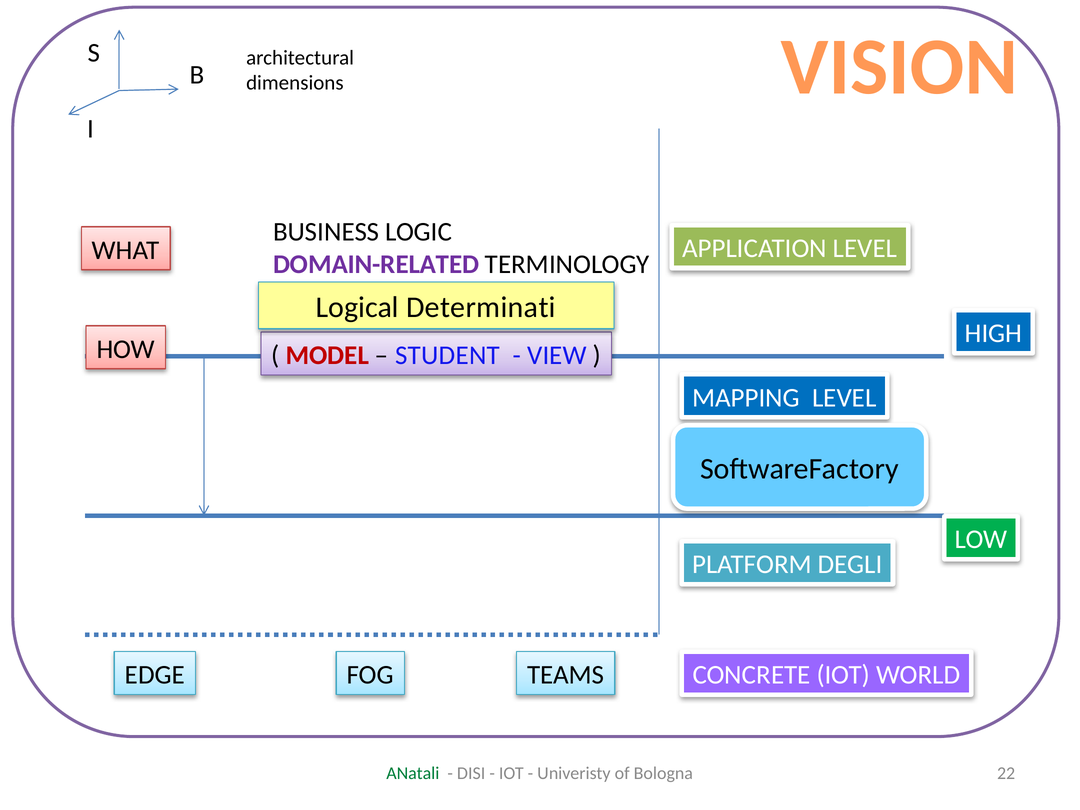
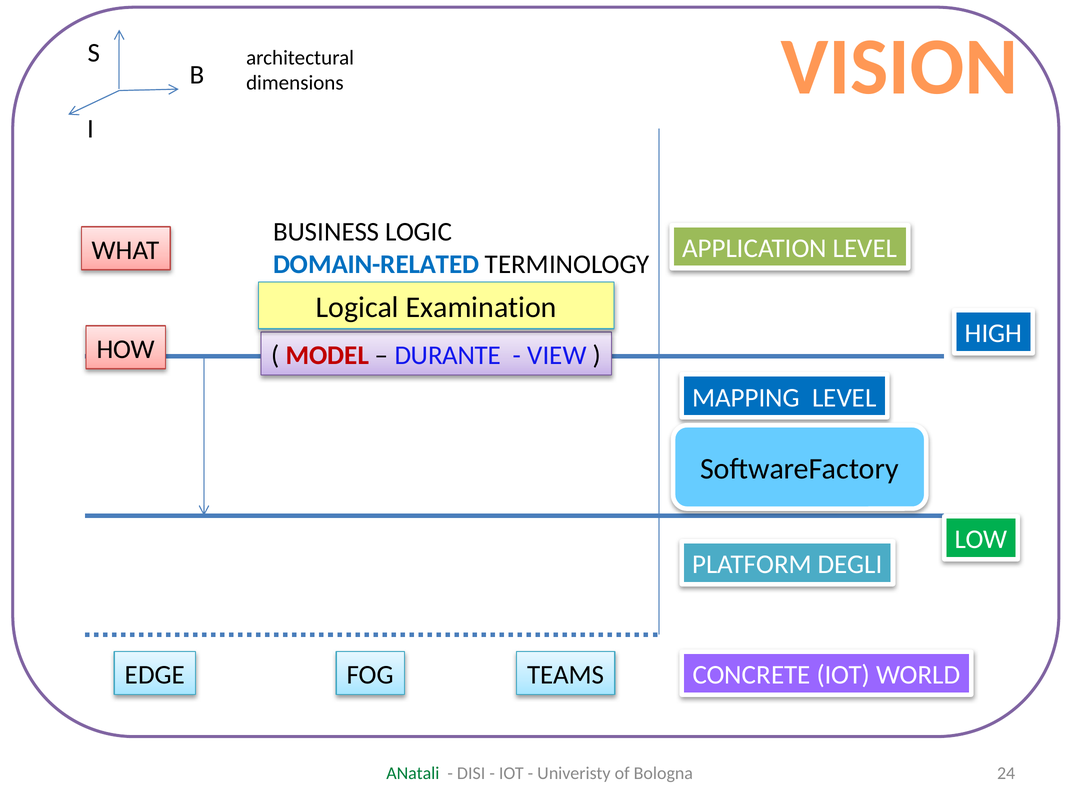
DOMAIN-RELATED colour: purple -> blue
Determinati: Determinati -> Examination
STUDENT: STUDENT -> DURANTE
22: 22 -> 24
